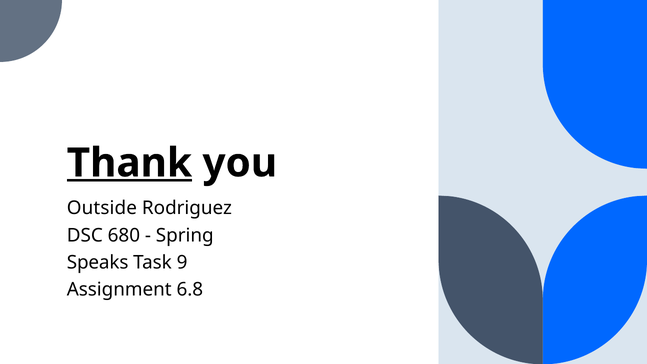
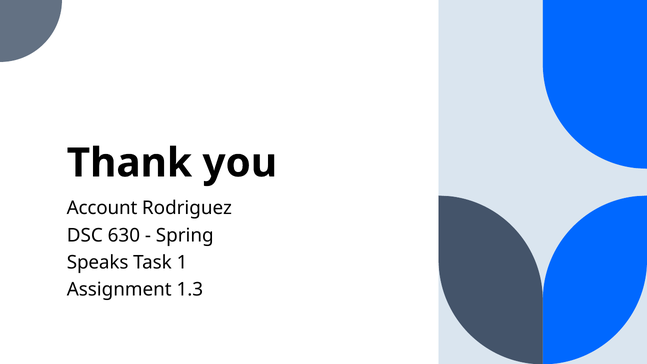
Thank underline: present -> none
Outside: Outside -> Account
680: 680 -> 630
9: 9 -> 1
6.8: 6.8 -> 1.3
